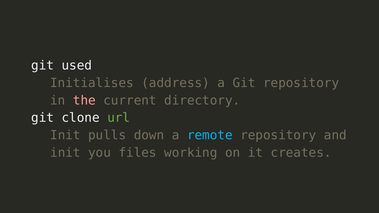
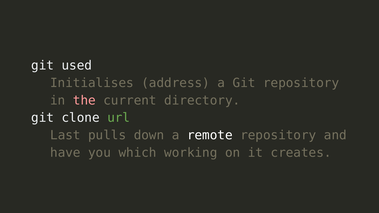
Init at (65, 135): Init -> Last
remote colour: light blue -> white
init at (65, 153): init -> have
files: files -> which
